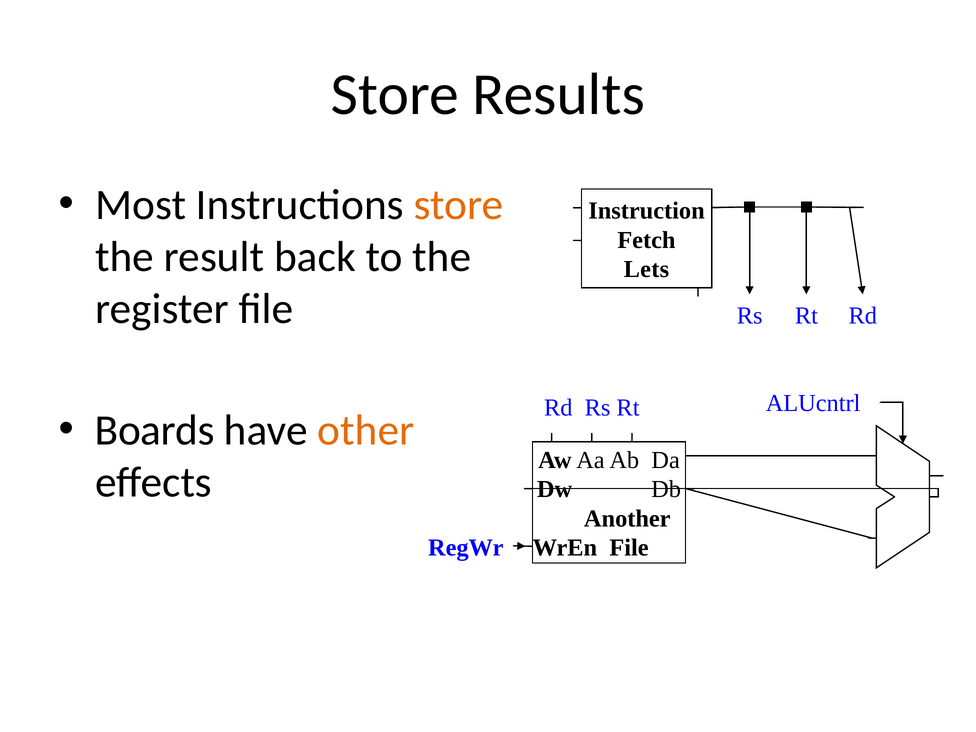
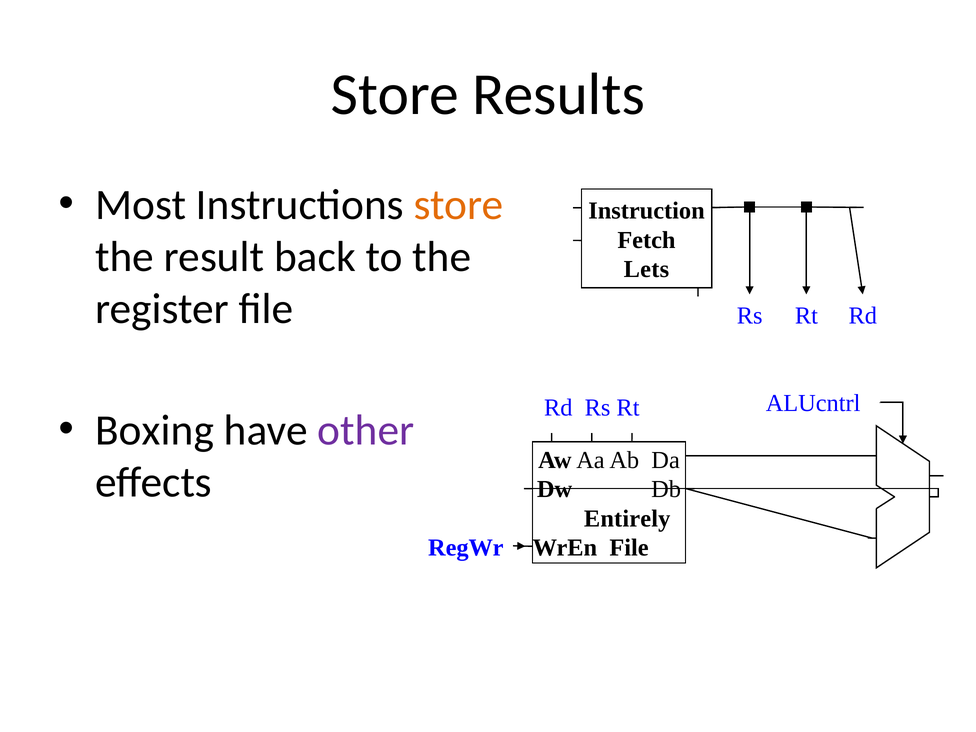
Boards: Boards -> Boxing
other colour: orange -> purple
Another: Another -> Entirely
